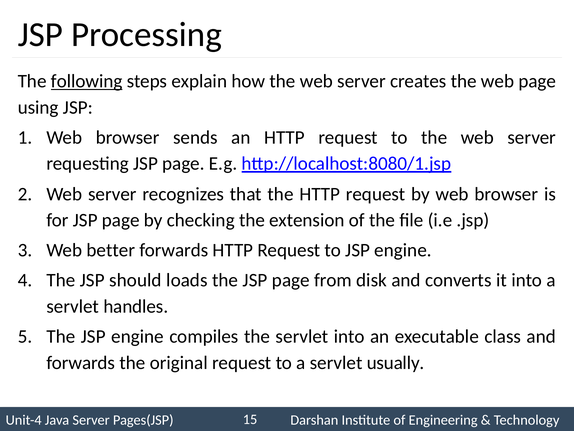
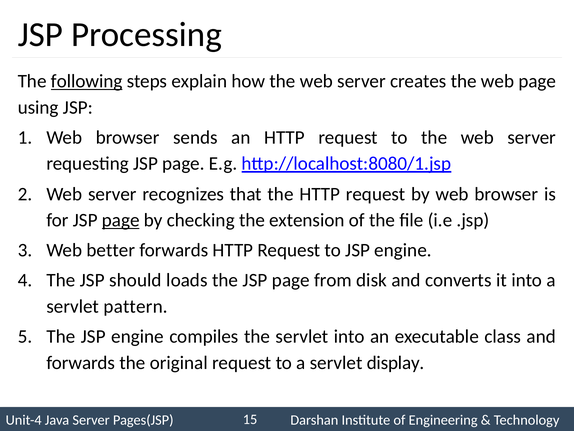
page at (121, 220) underline: none -> present
handles: handles -> pattern
usually: usually -> display
